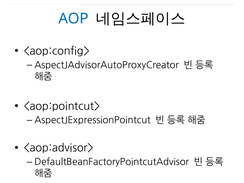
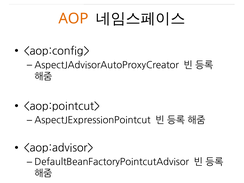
AOP colour: blue -> orange
